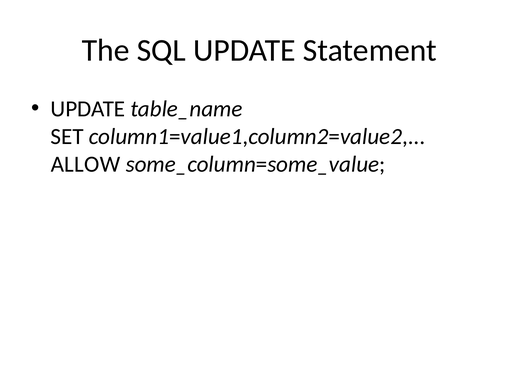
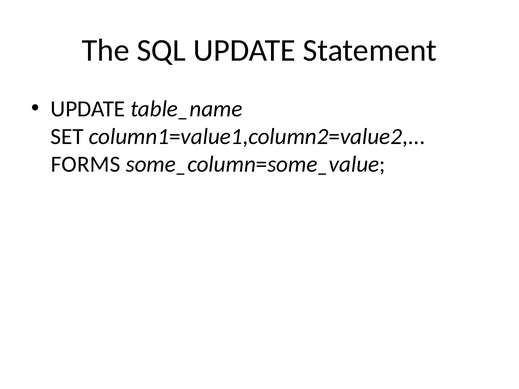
ALLOW: ALLOW -> FORMS
